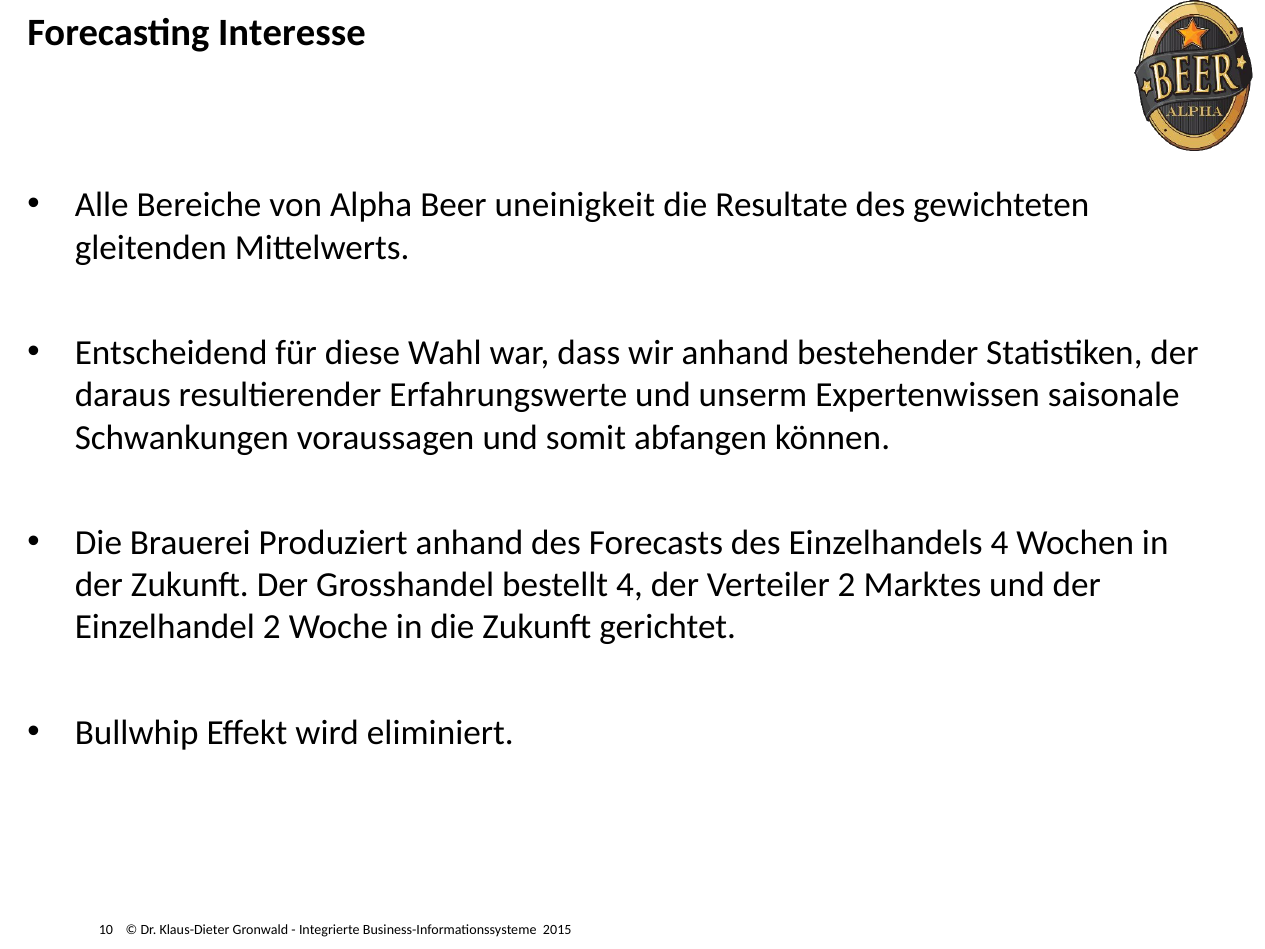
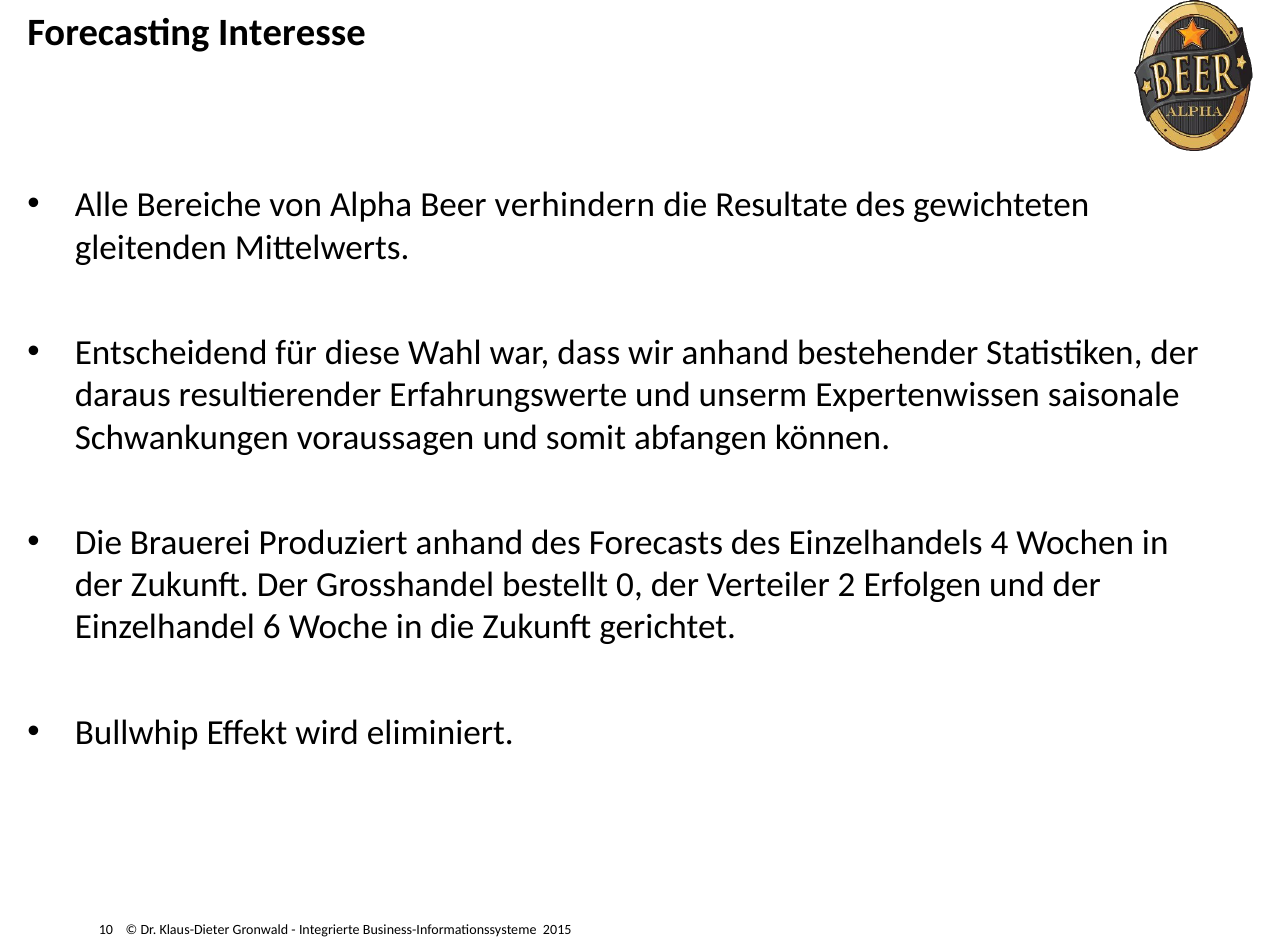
uneinigkeit: uneinigkeit -> verhindern
bestellt 4: 4 -> 0
Marktes: Marktes -> Erfolgen
Einzelhandel 2: 2 -> 6
